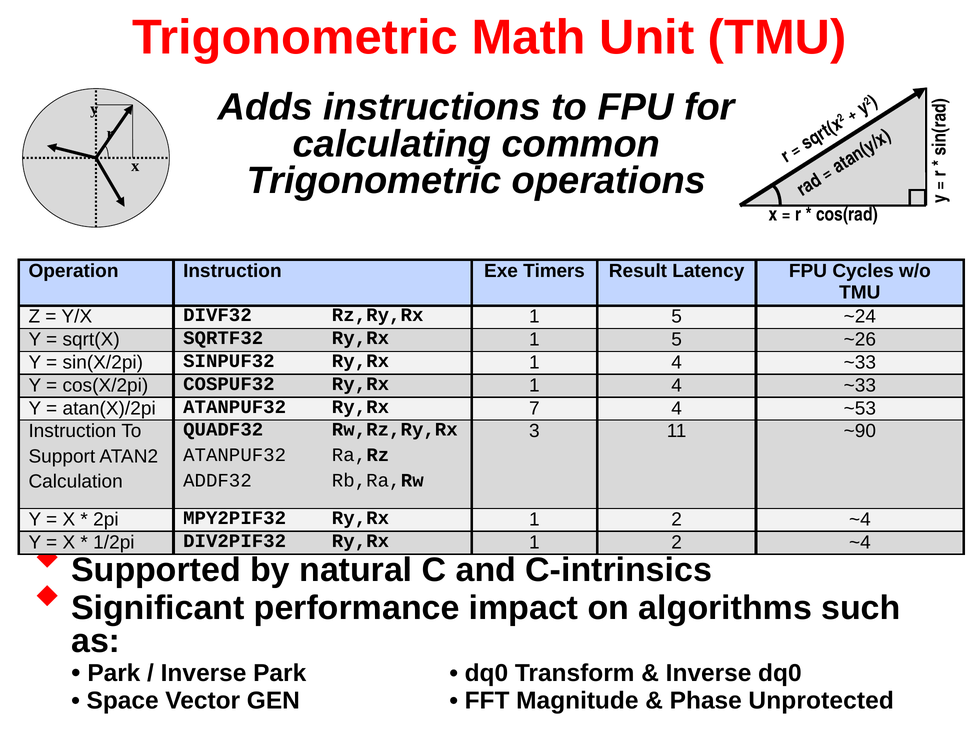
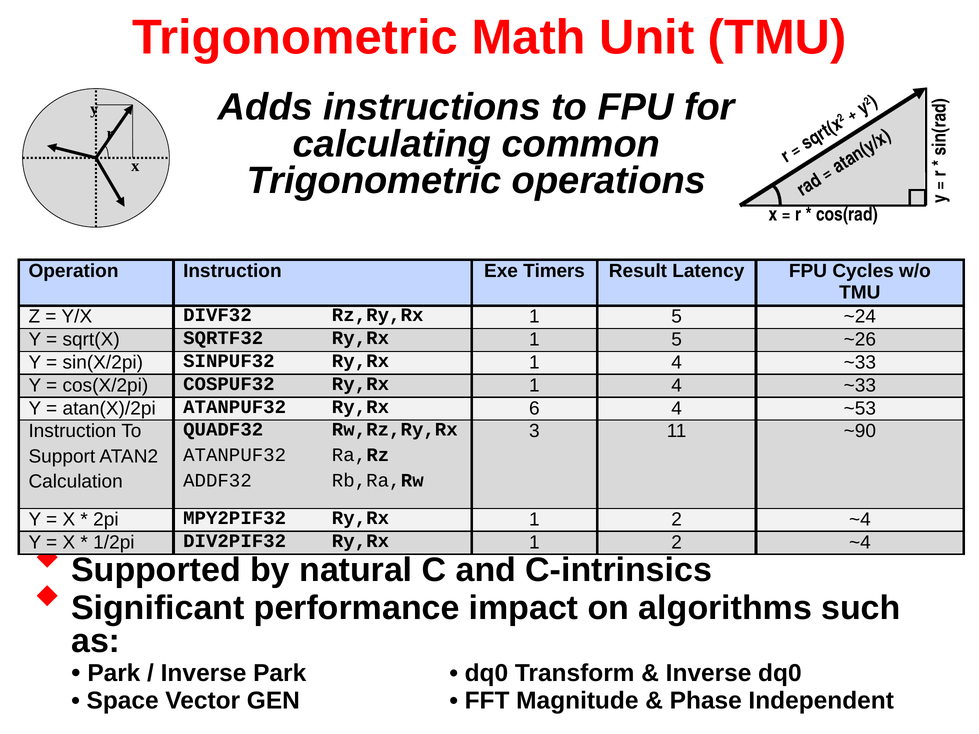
7: 7 -> 6
Unprotected: Unprotected -> Independent
